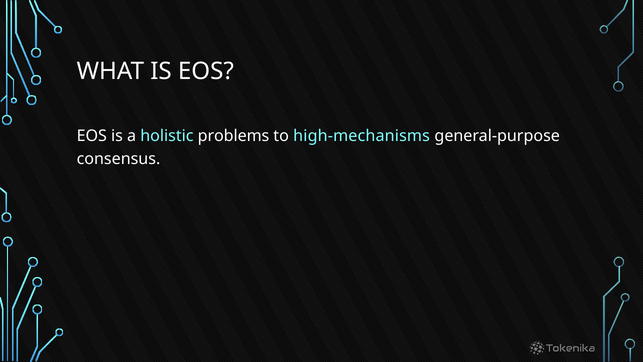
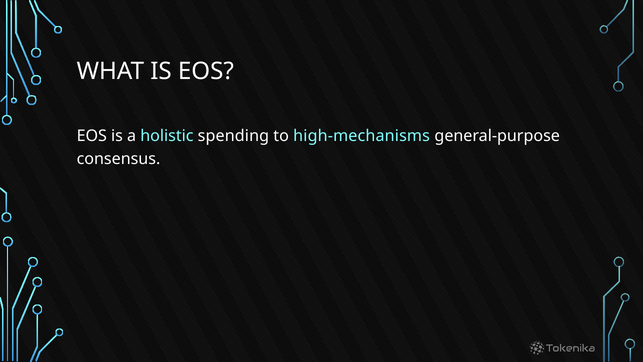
problems: problems -> spending
